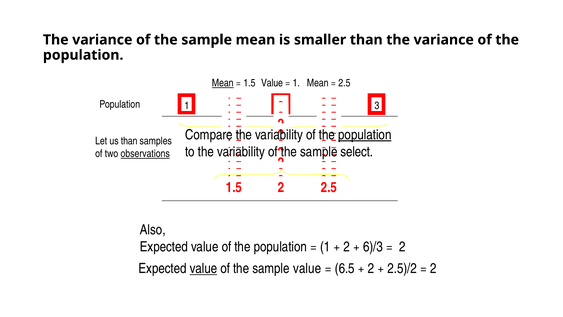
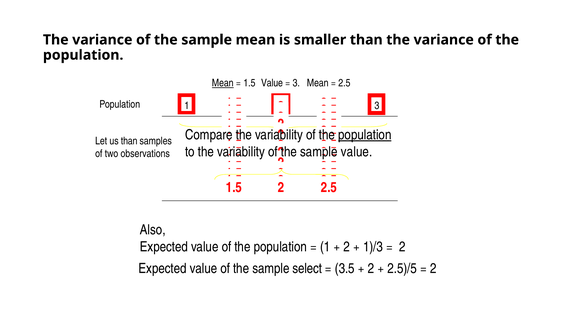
1 at (296, 83): 1 -> 3
select at (357, 152): select -> value
observations underline: present -> none
6)/3: 6)/3 -> 1)/3
value at (203, 268) underline: present -> none
sample value: value -> select
6.5: 6.5 -> 3.5
2.5)/2: 2.5)/2 -> 2.5)/5
